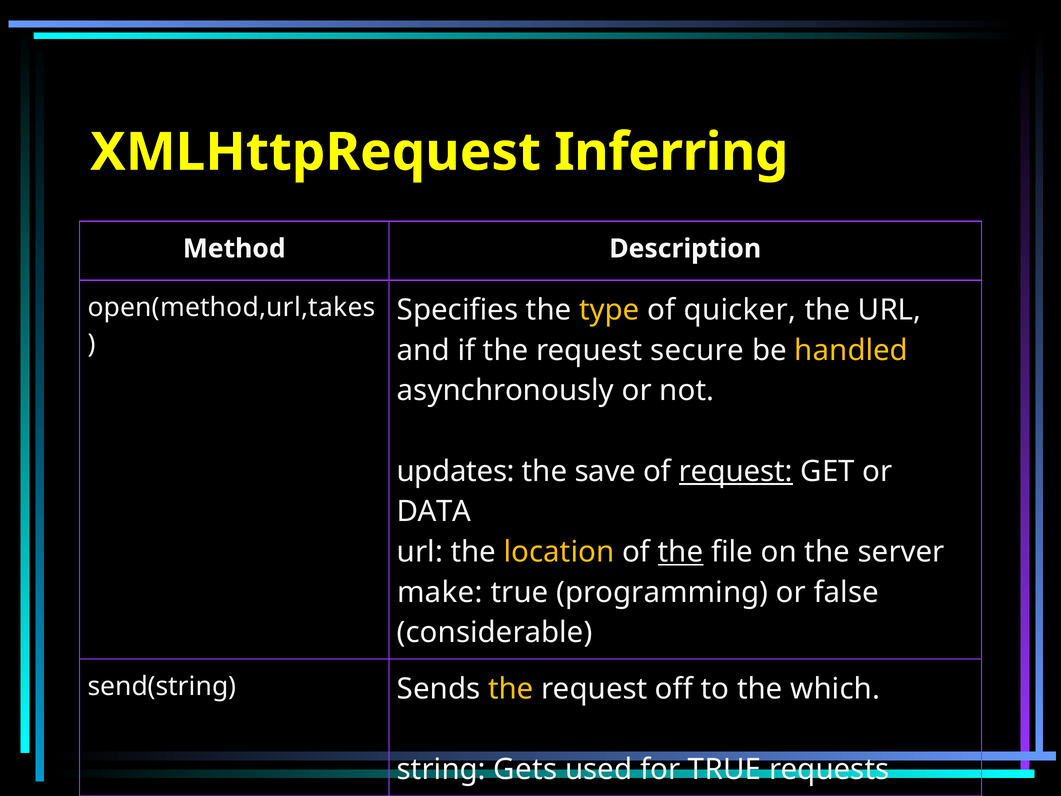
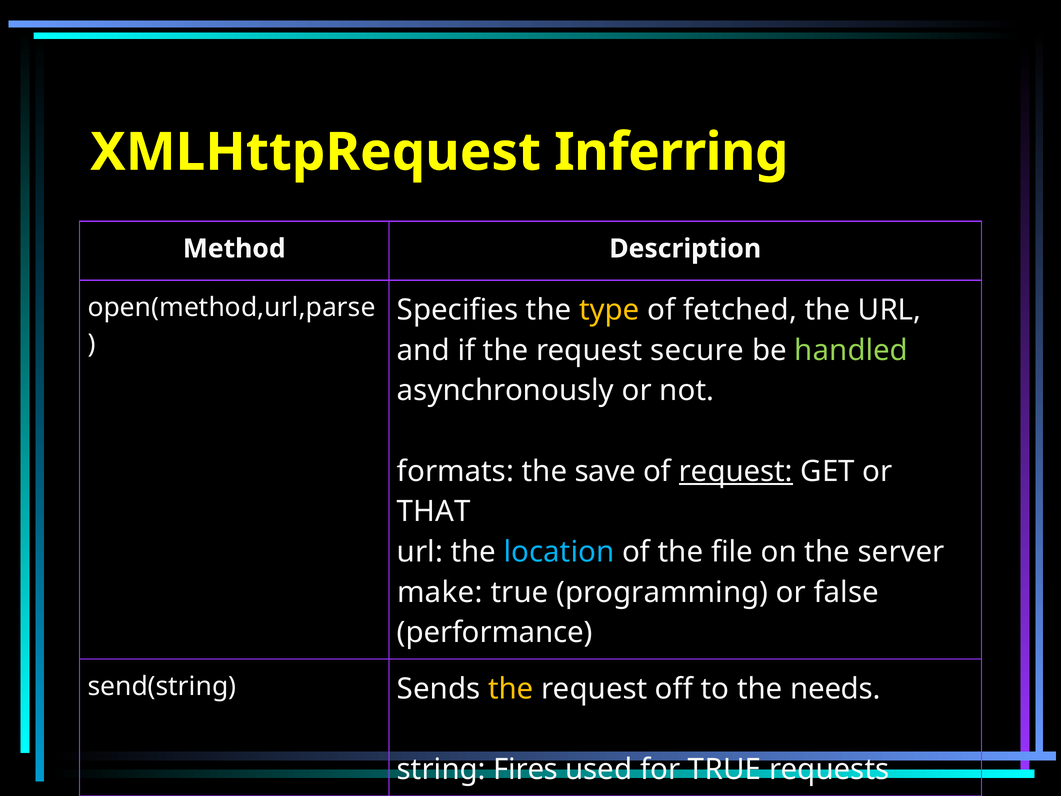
open(method,url,takes: open(method,url,takes -> open(method,url,parse
quicker: quicker -> fetched
handled colour: yellow -> light green
updates: updates -> formats
DATA: DATA -> THAT
location colour: yellow -> light blue
the at (681, 552) underline: present -> none
considerable: considerable -> performance
which: which -> needs
Gets: Gets -> Fires
